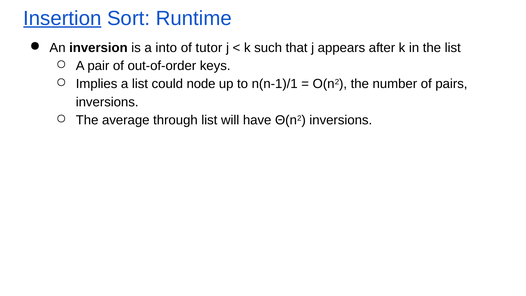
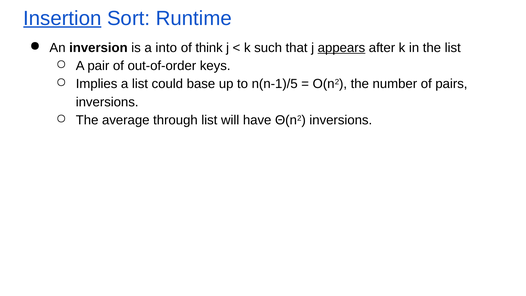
tutor: tutor -> think
appears underline: none -> present
node: node -> base
n(n-1)/1: n(n-1)/1 -> n(n-1)/5
